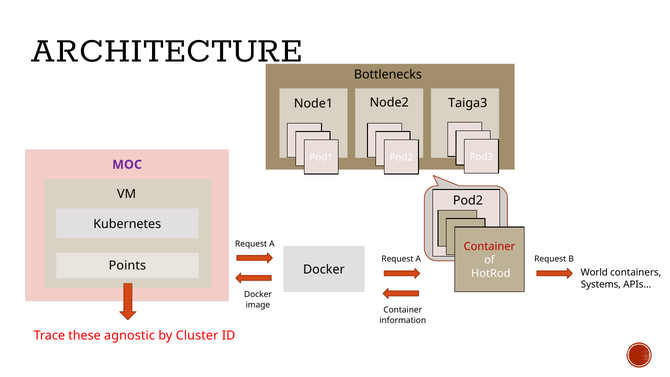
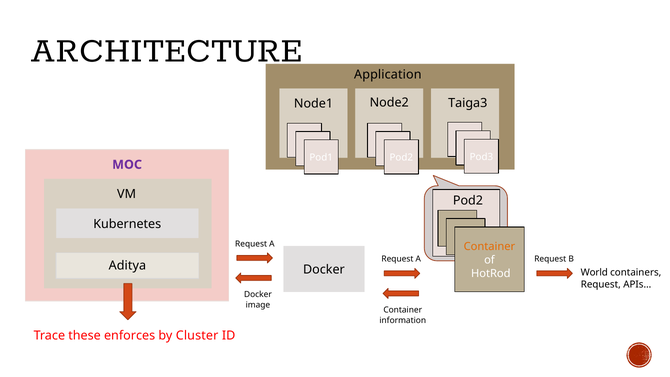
Bottlenecks: Bottlenecks -> Application
Container at (489, 247) colour: red -> orange
Points: Points -> Aditya
Systems at (601, 284): Systems -> Request
agnostic: agnostic -> enforces
